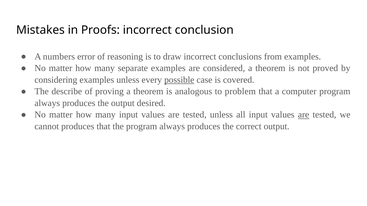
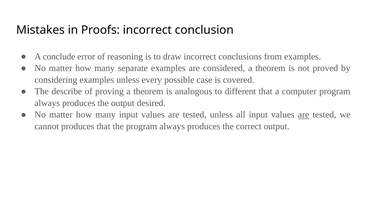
numbers: numbers -> conclude
possible underline: present -> none
problem: problem -> different
